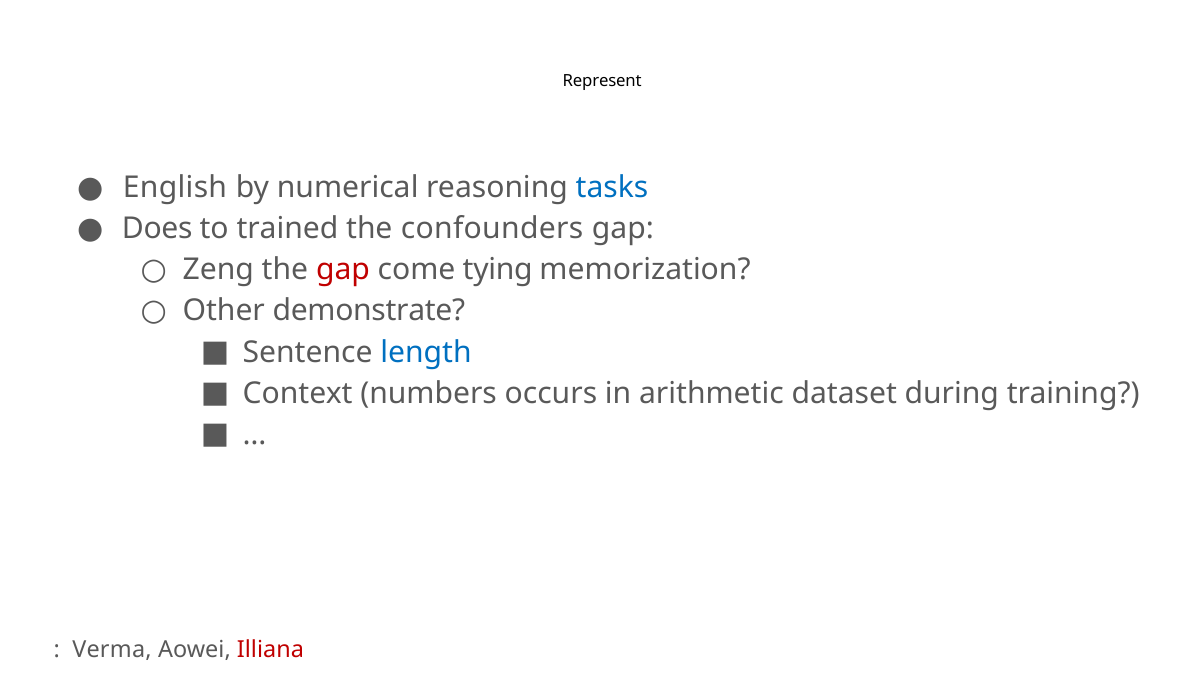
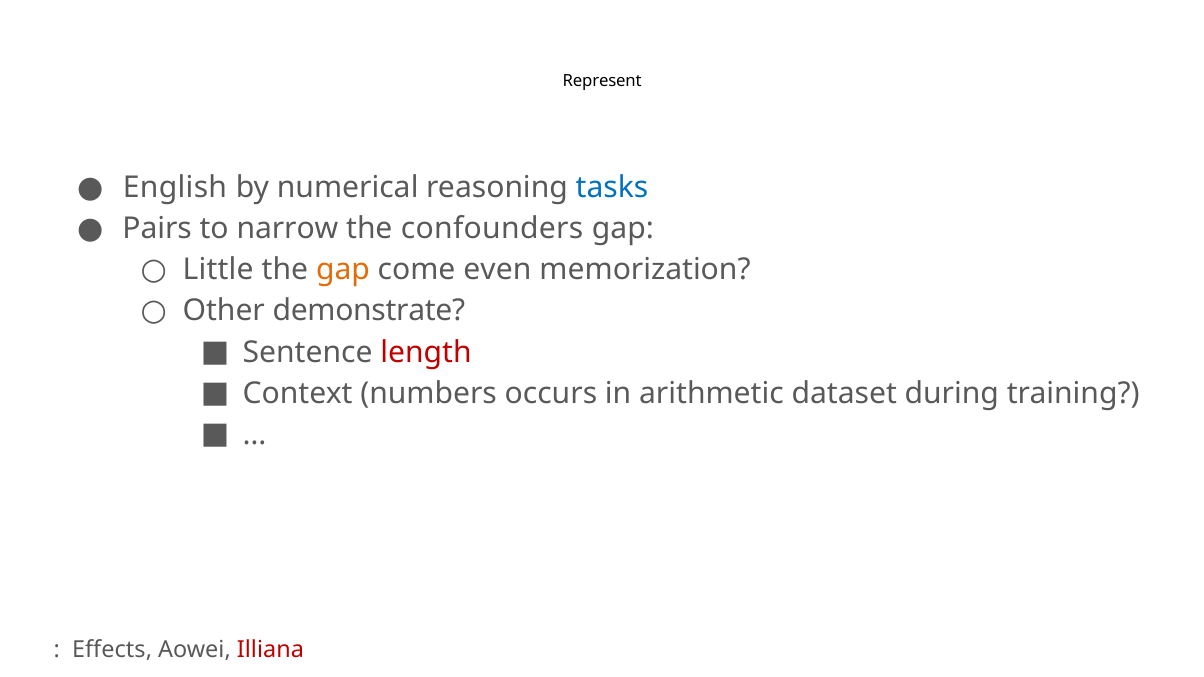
Does: Does -> Pairs
trained: trained -> narrow
Zeng: Zeng -> Little
gap at (343, 270) colour: red -> orange
tying: tying -> even
length colour: blue -> red
Verma: Verma -> Effects
